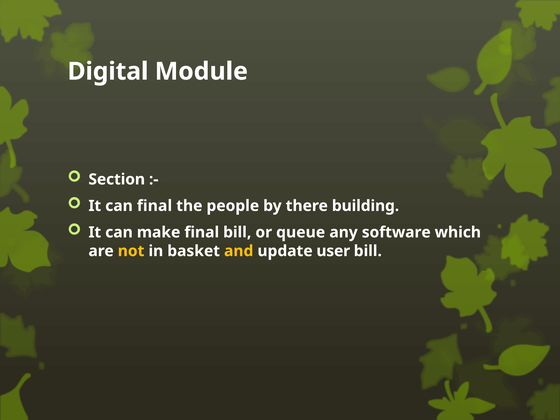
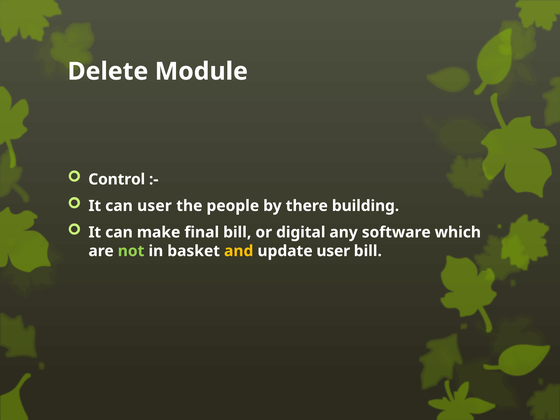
Digital: Digital -> Delete
Section: Section -> Control
can final: final -> user
queue: queue -> digital
not colour: yellow -> light green
